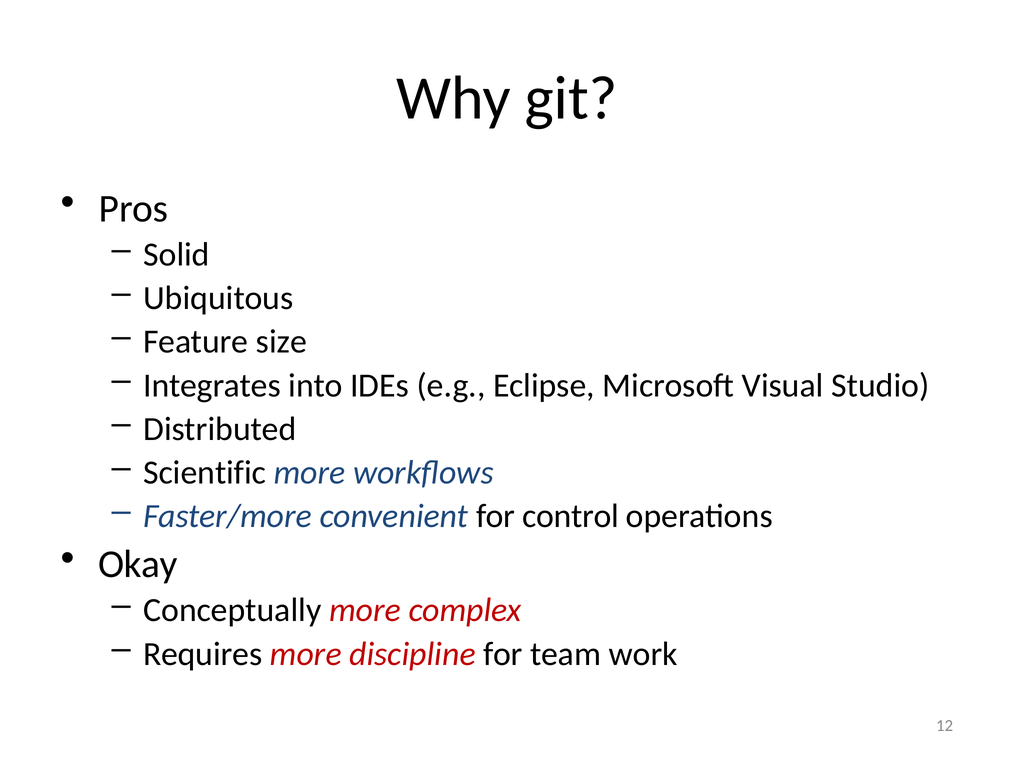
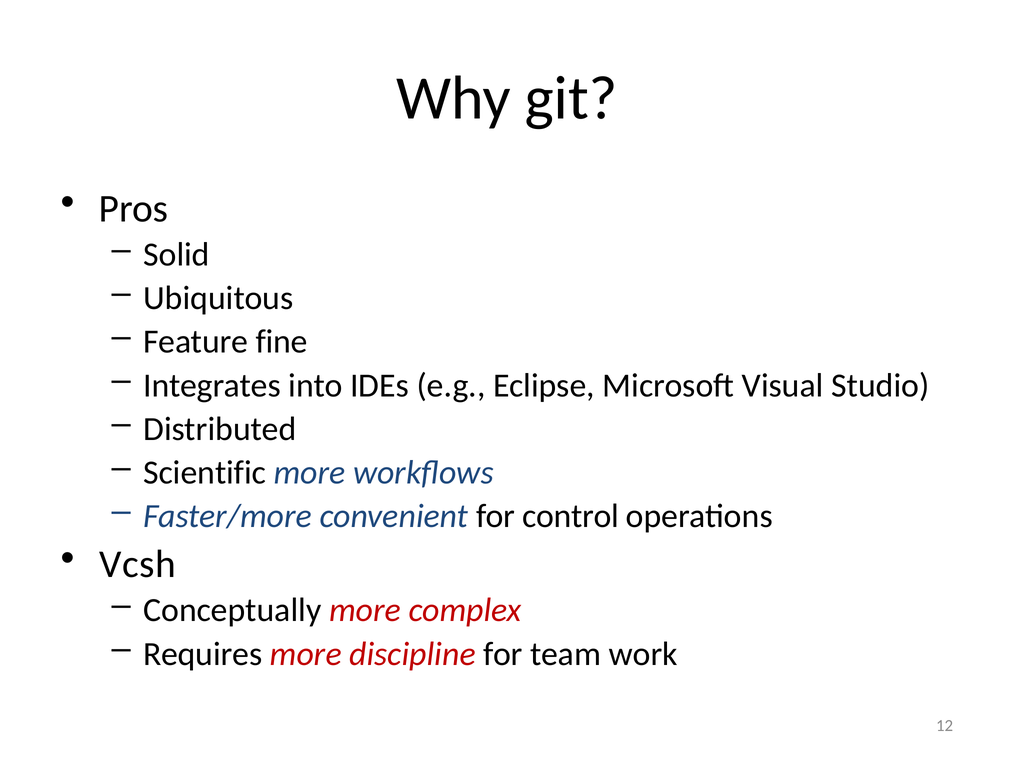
size: size -> fine
Okay: Okay -> Vcsh
